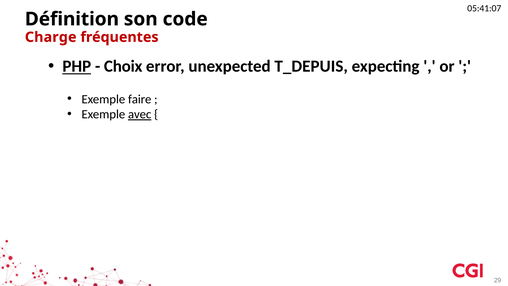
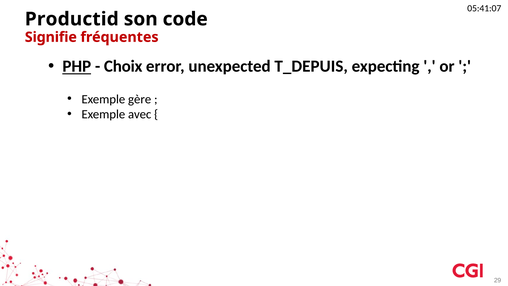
Définition: Définition -> Productid
Charge: Charge -> Signifie
faire: faire -> gère
avec underline: present -> none
